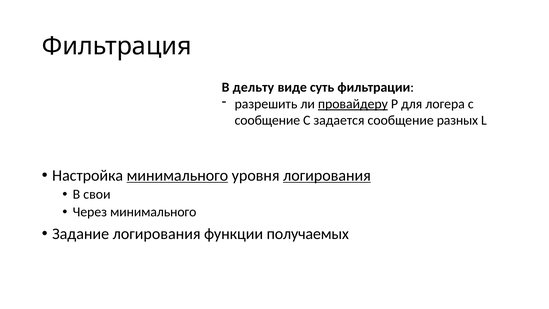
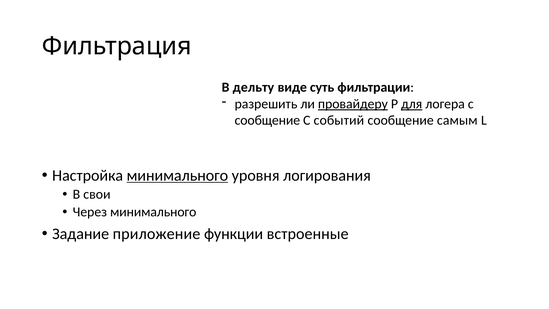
для underline: none -> present
задается: задается -> событий
разных: разных -> самым
логирования at (327, 175) underline: present -> none
Задание логирования: логирования -> приложение
получаемых: получаемых -> встроенные
